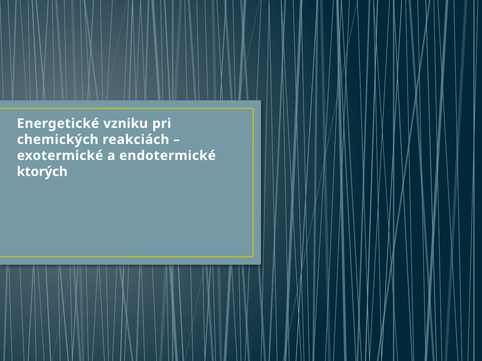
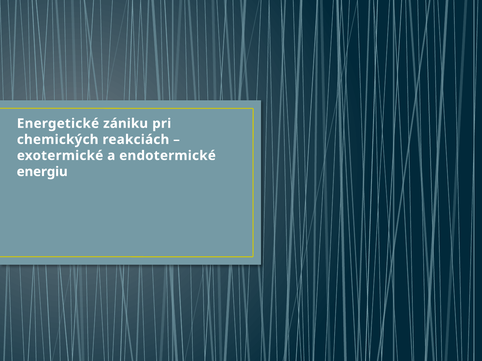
vzniku: vzniku -> zániku
ktorých: ktorých -> energiu
